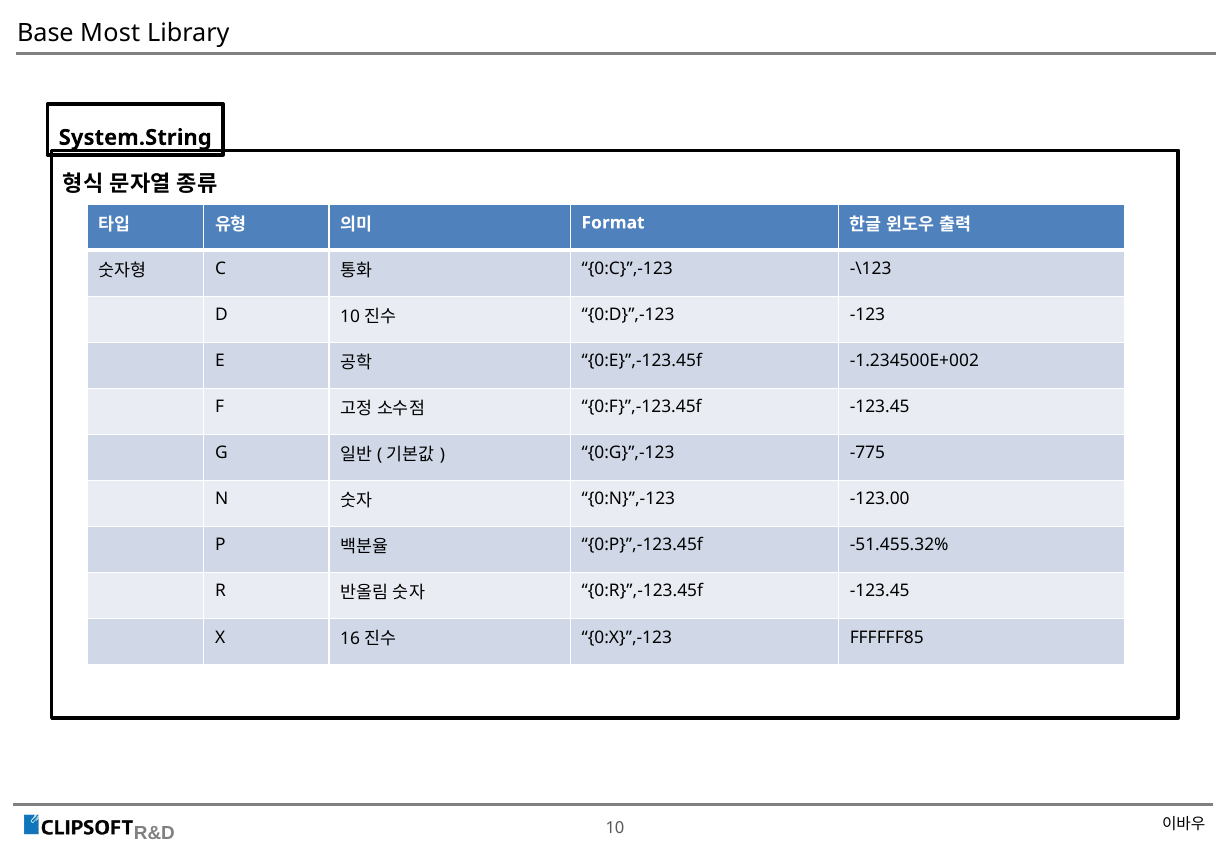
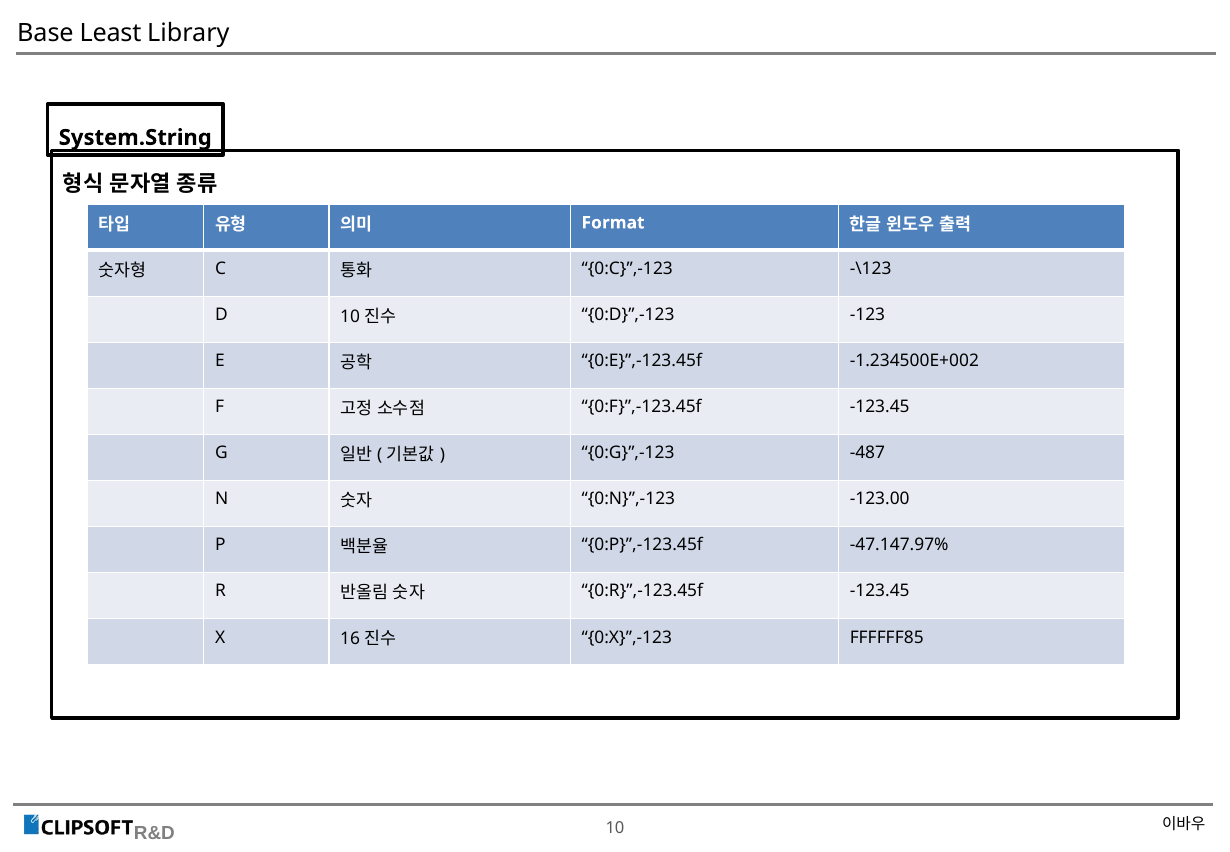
Most: Most -> Least
-775: -775 -> -487
-51.455.32%: -51.455.32% -> -47.147.97%
